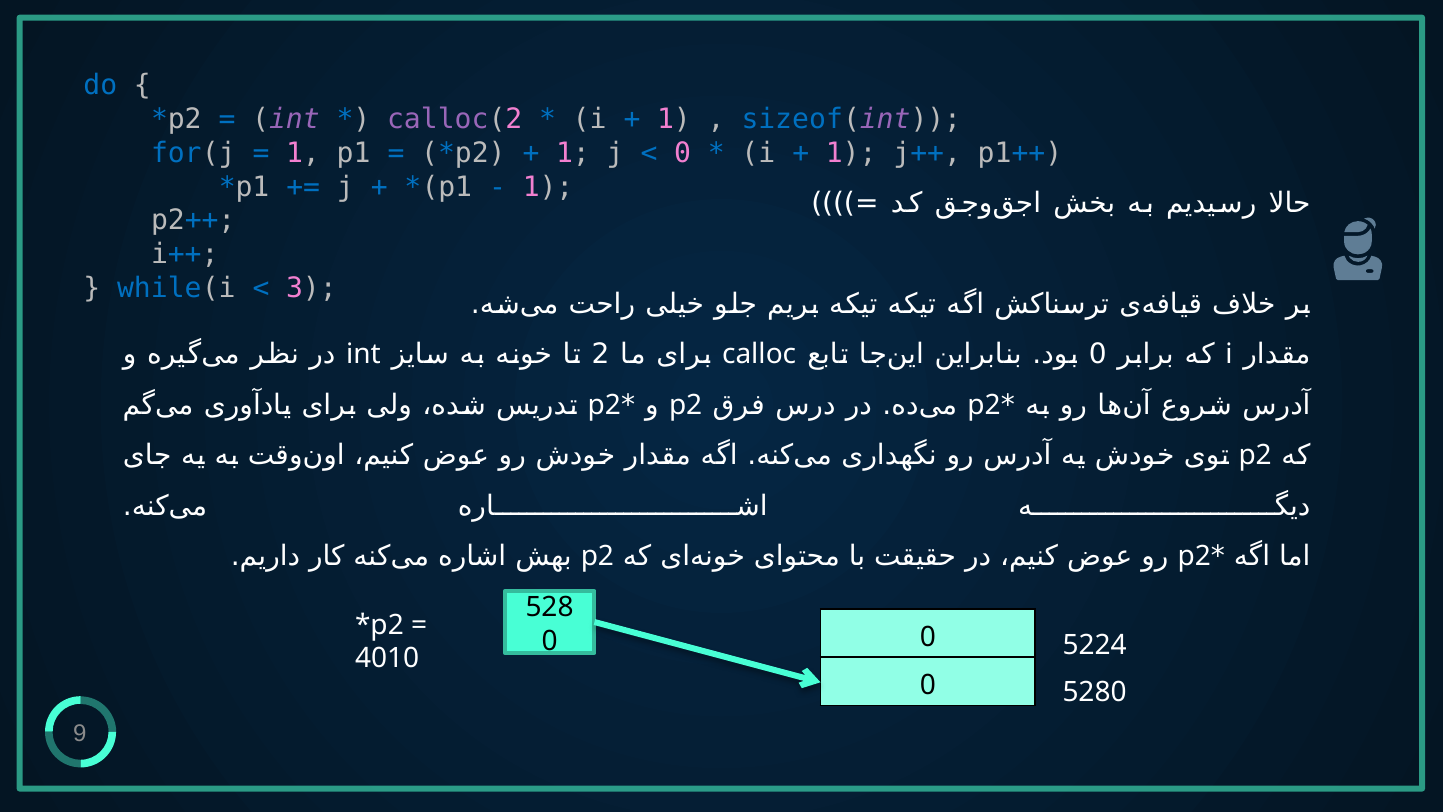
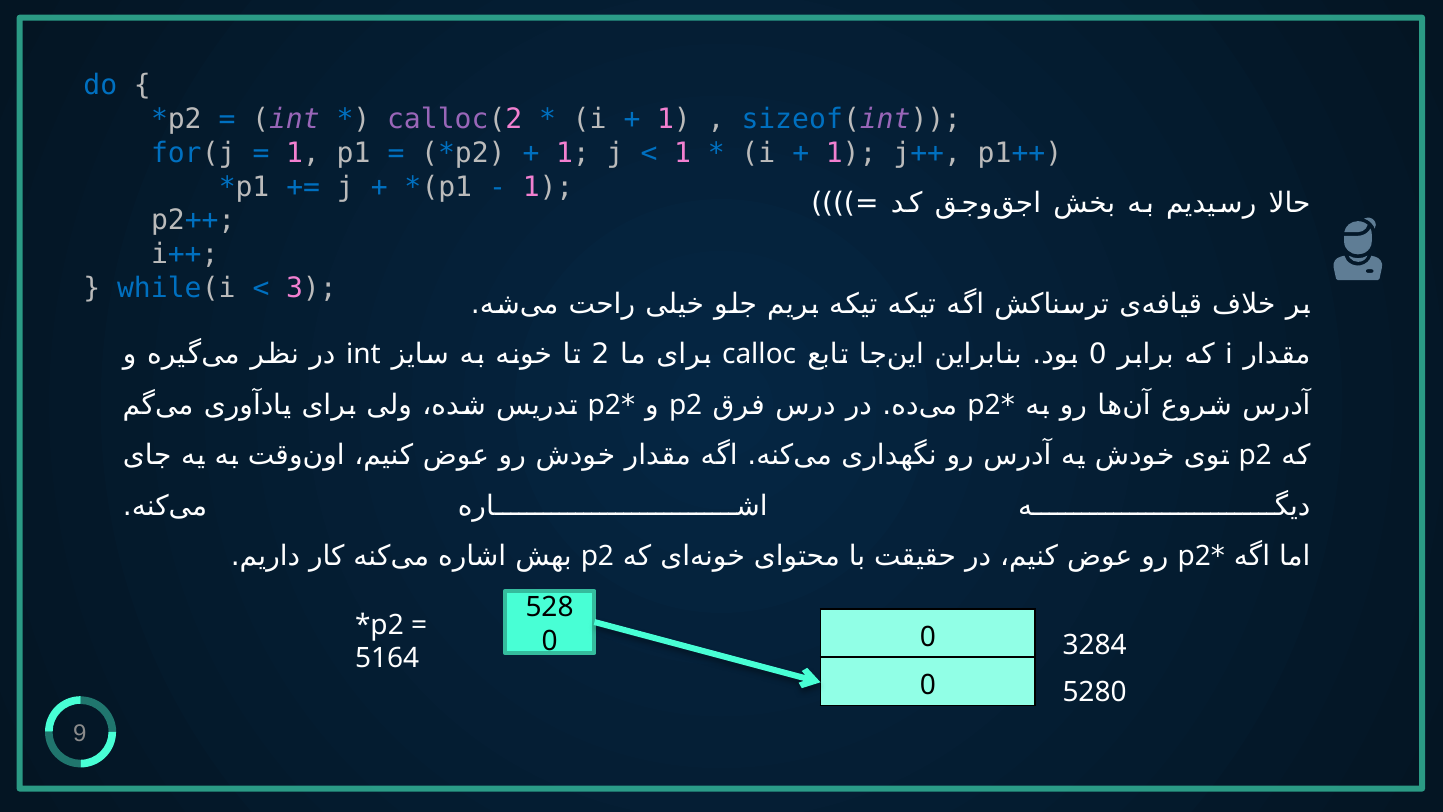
0 at (683, 153): 0 -> 1
5224: 5224 -> 3284
4010: 4010 -> 5164
